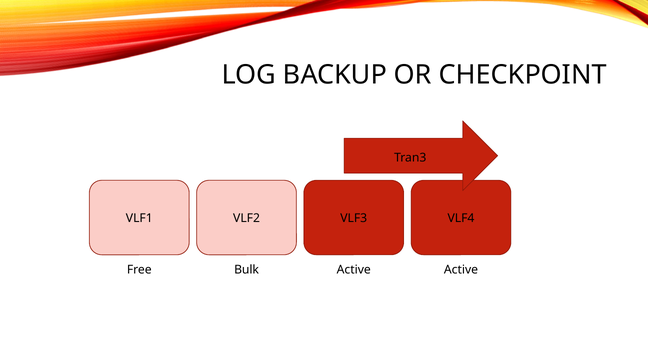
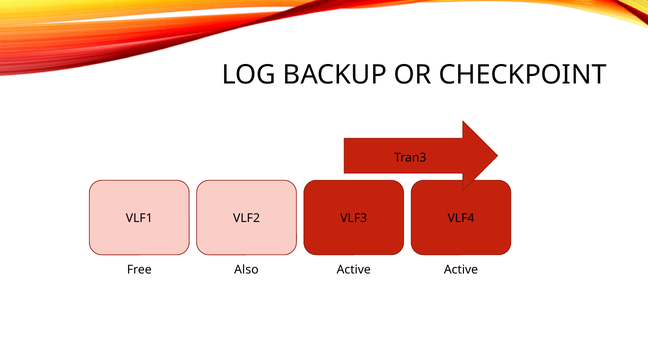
Bulk: Bulk -> Also
